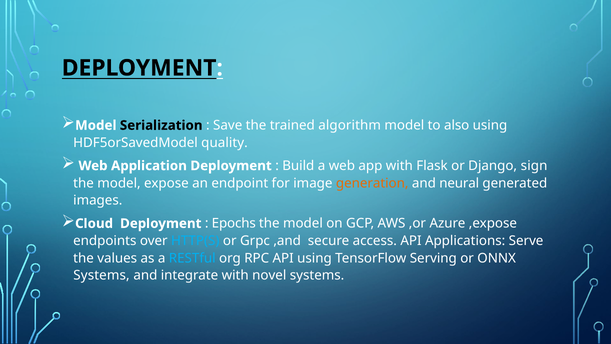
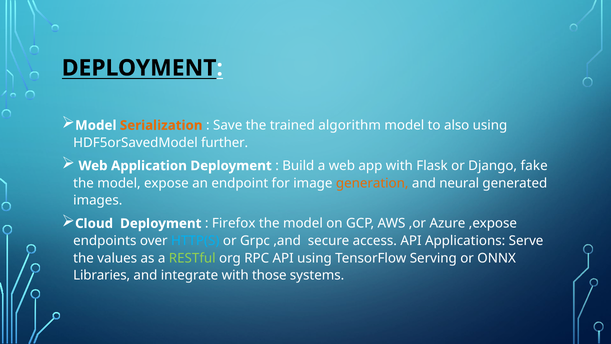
Serialization colour: black -> orange
quality: quality -> further
sign: sign -> fake
Epochs: Epochs -> Firefox
RESTful colour: light blue -> light green
Systems at (102, 275): Systems -> Libraries
novel: novel -> those
